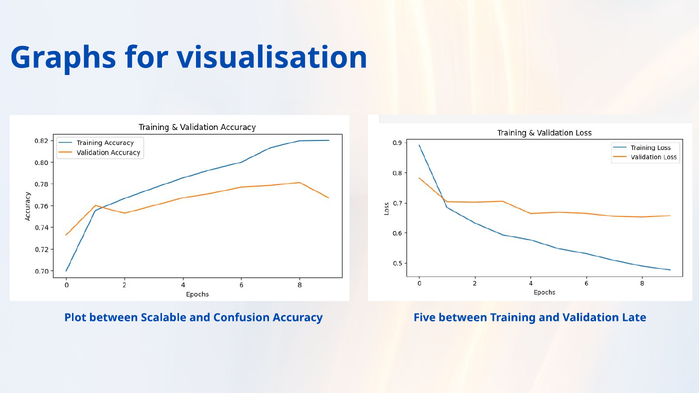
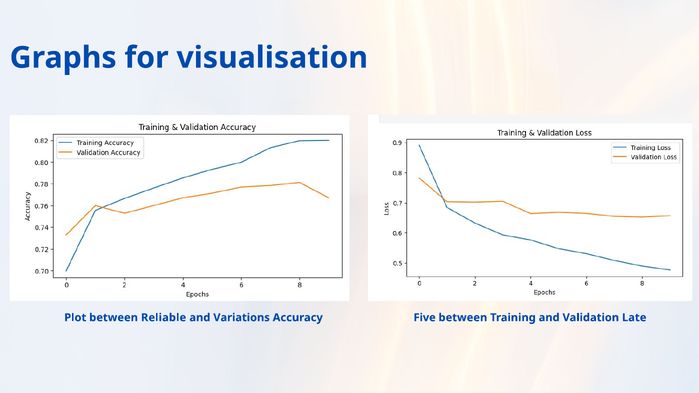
Scalable: Scalable -> Reliable
Confusion: Confusion -> Variations
